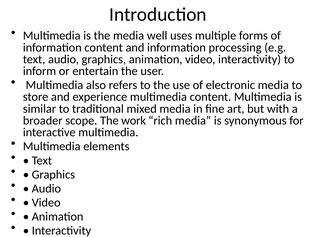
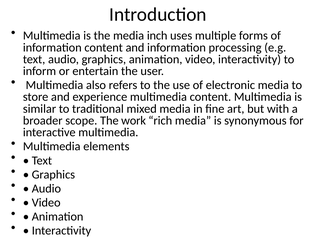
well: well -> inch
